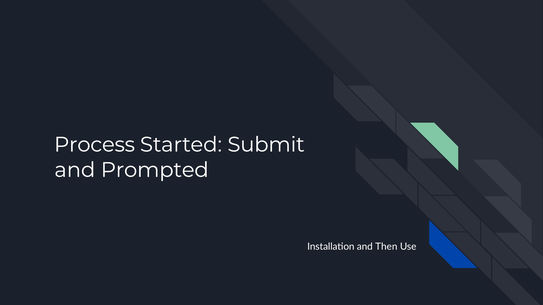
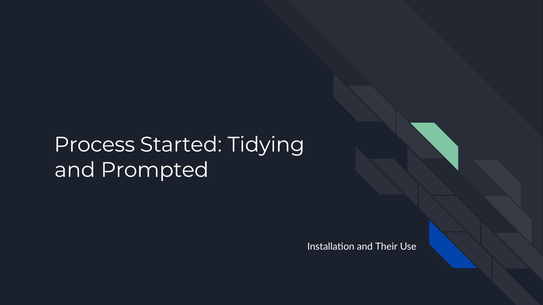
Submit: Submit -> Tidying
Then: Then -> Their
